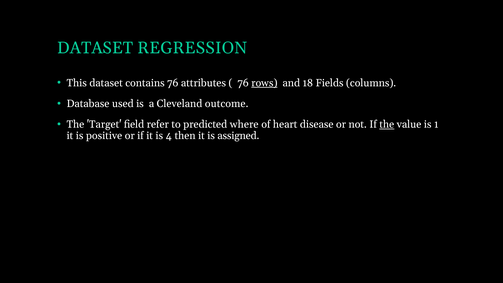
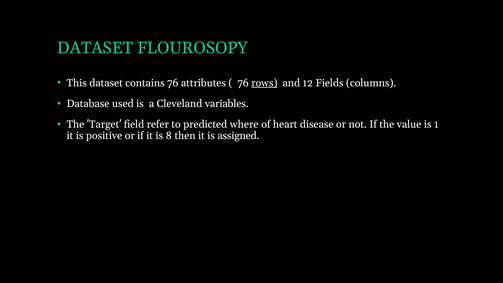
REGRESSION: REGRESSION -> FLOUROSOPY
18: 18 -> 12
outcome: outcome -> variables
the at (387, 124) underline: present -> none
4: 4 -> 8
